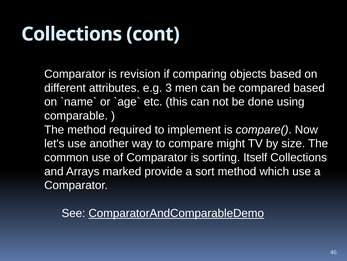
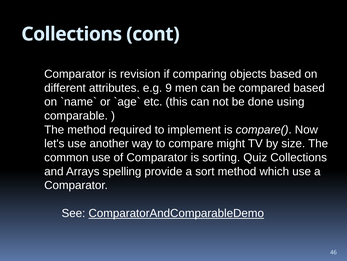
3: 3 -> 9
Itself: Itself -> Quiz
marked: marked -> spelling
